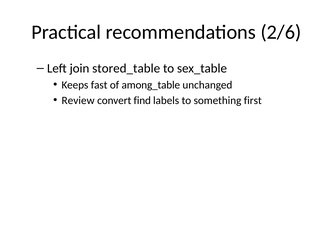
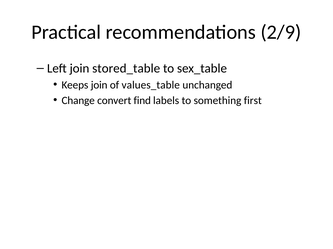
2/6: 2/6 -> 2/9
Keeps fast: fast -> join
among_table: among_table -> values_table
Review: Review -> Change
